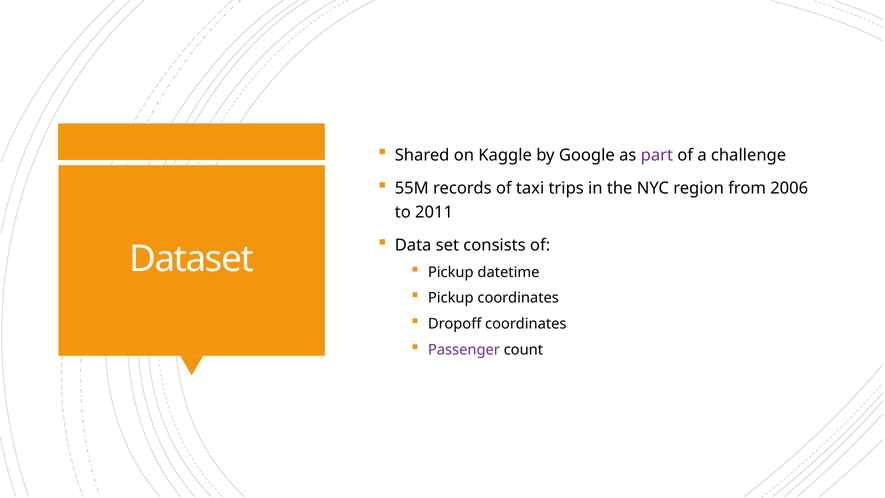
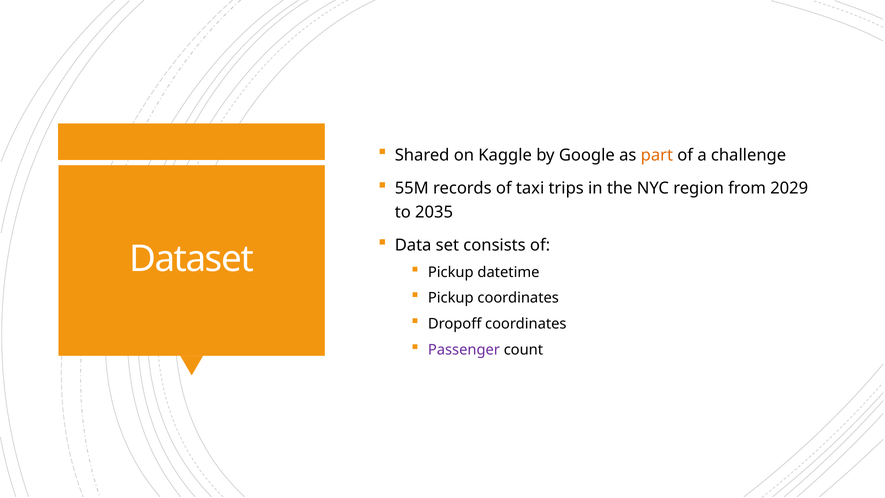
part colour: purple -> orange
2006: 2006 -> 2029
2011: 2011 -> 2035
